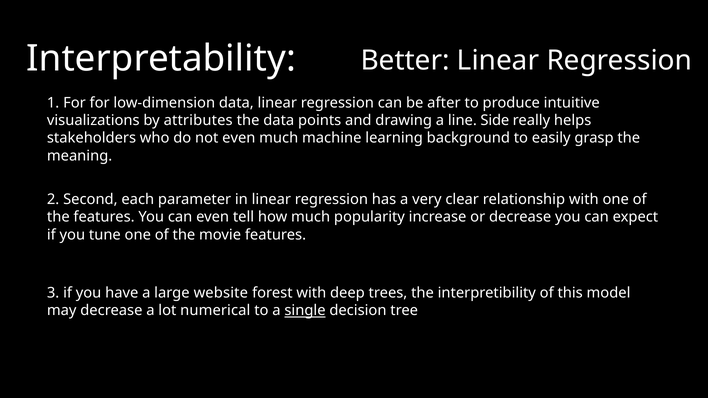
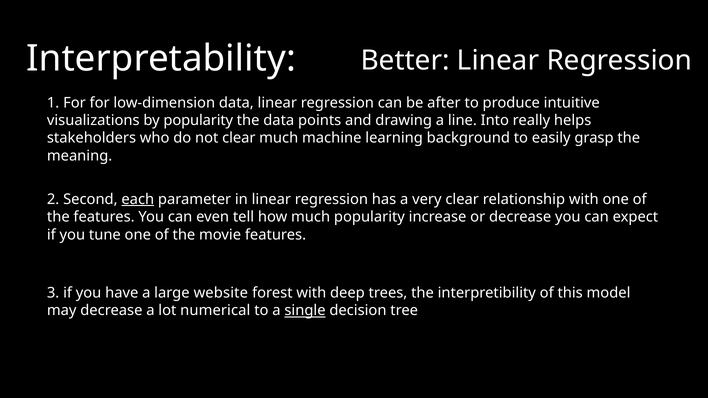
by attributes: attributes -> popularity
Side: Side -> Into
not even: even -> clear
each underline: none -> present
